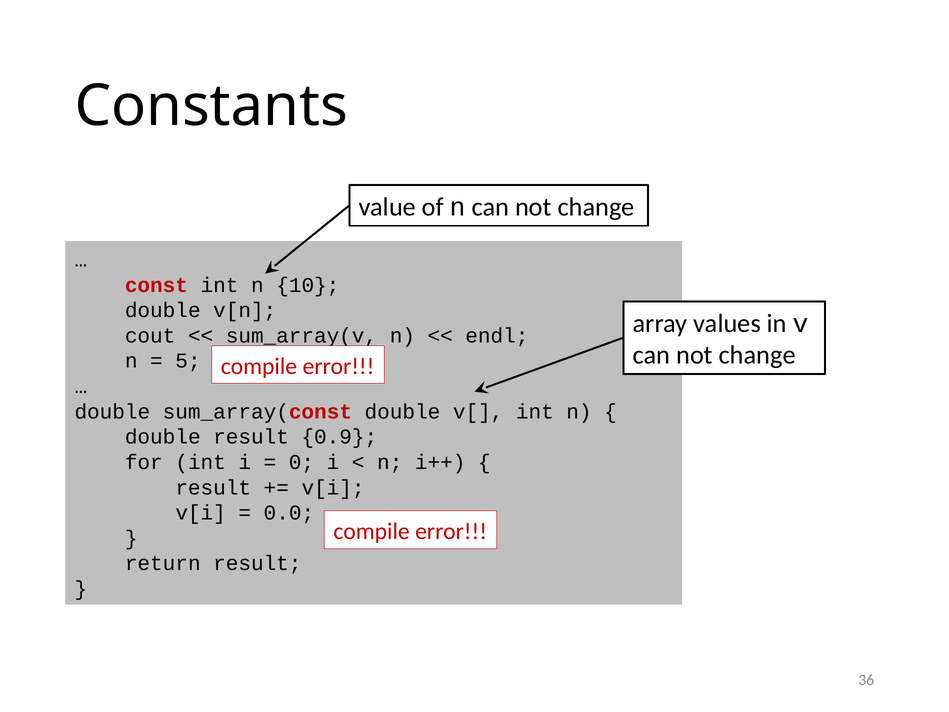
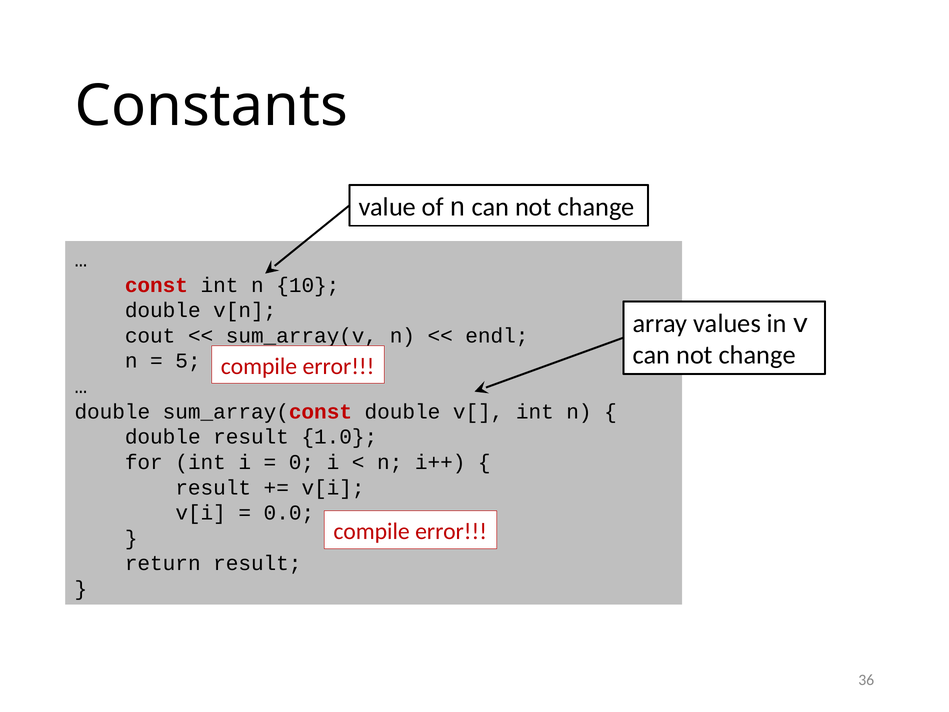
0.9: 0.9 -> 1.0
